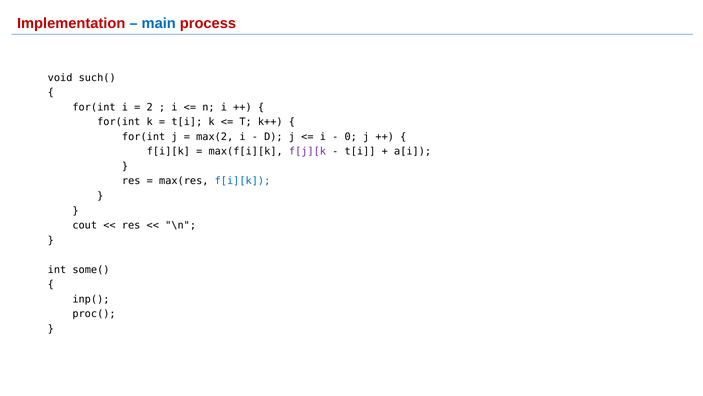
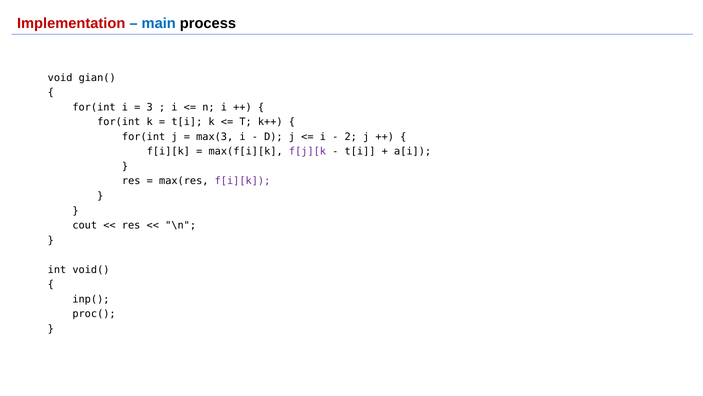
process colour: red -> black
such(: such( -> gian(
2: 2 -> 3
max(2: max(2 -> max(3
0: 0 -> 2
f[i][k at (243, 181) colour: blue -> purple
some(: some( -> void(
